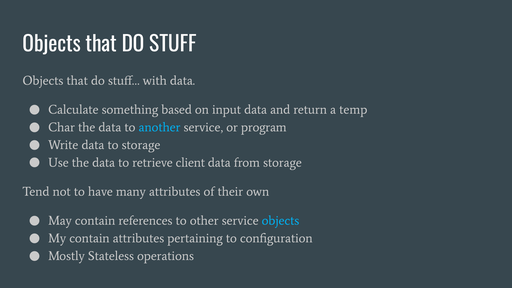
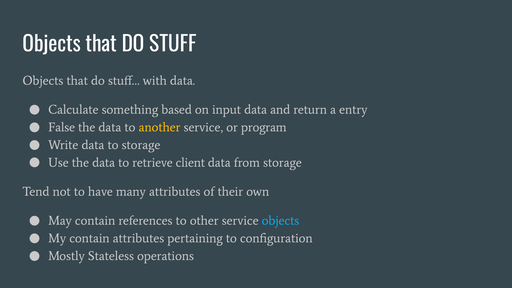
temp: temp -> entry
Char: Char -> False
another colour: light blue -> yellow
